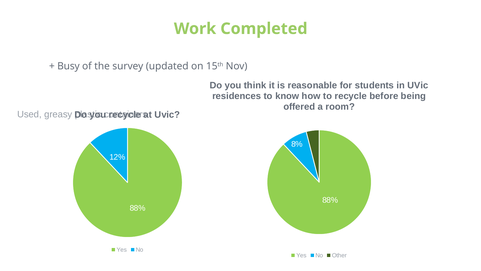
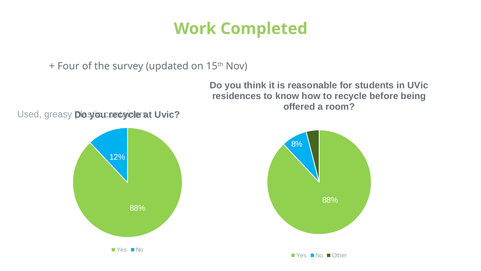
Busy: Busy -> Four
